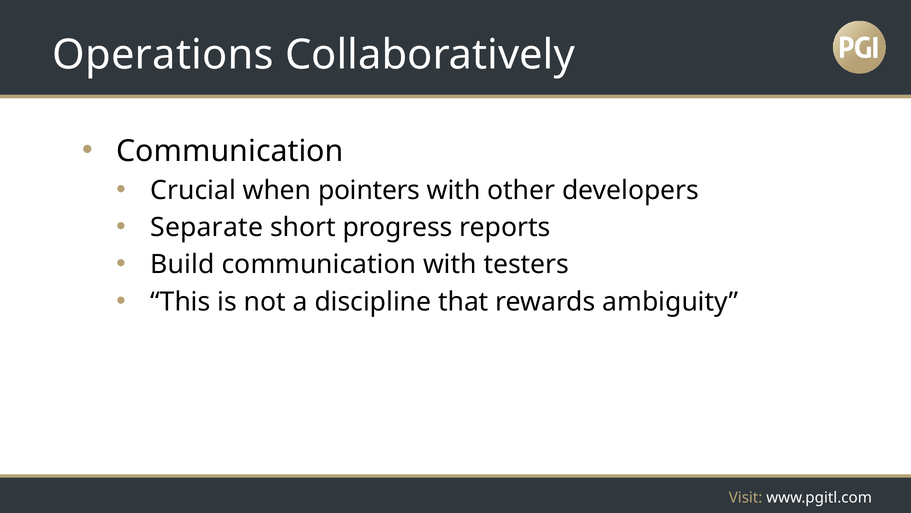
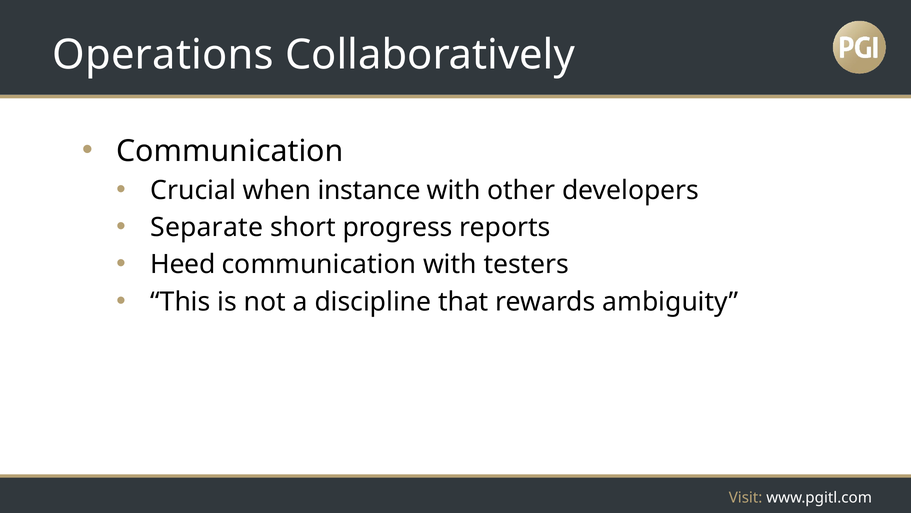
pointers: pointers -> instance
Build: Build -> Heed
